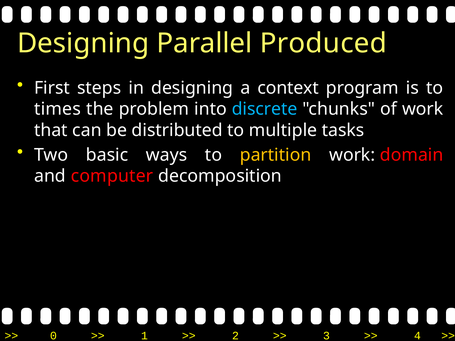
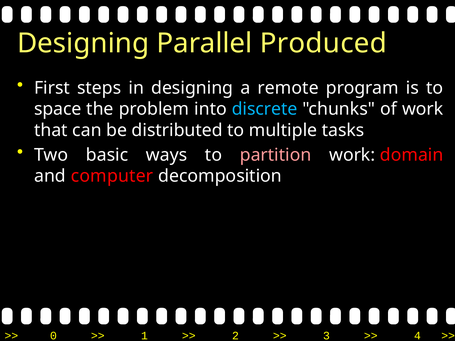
context: context -> remote
times: times -> space
partition colour: yellow -> pink
